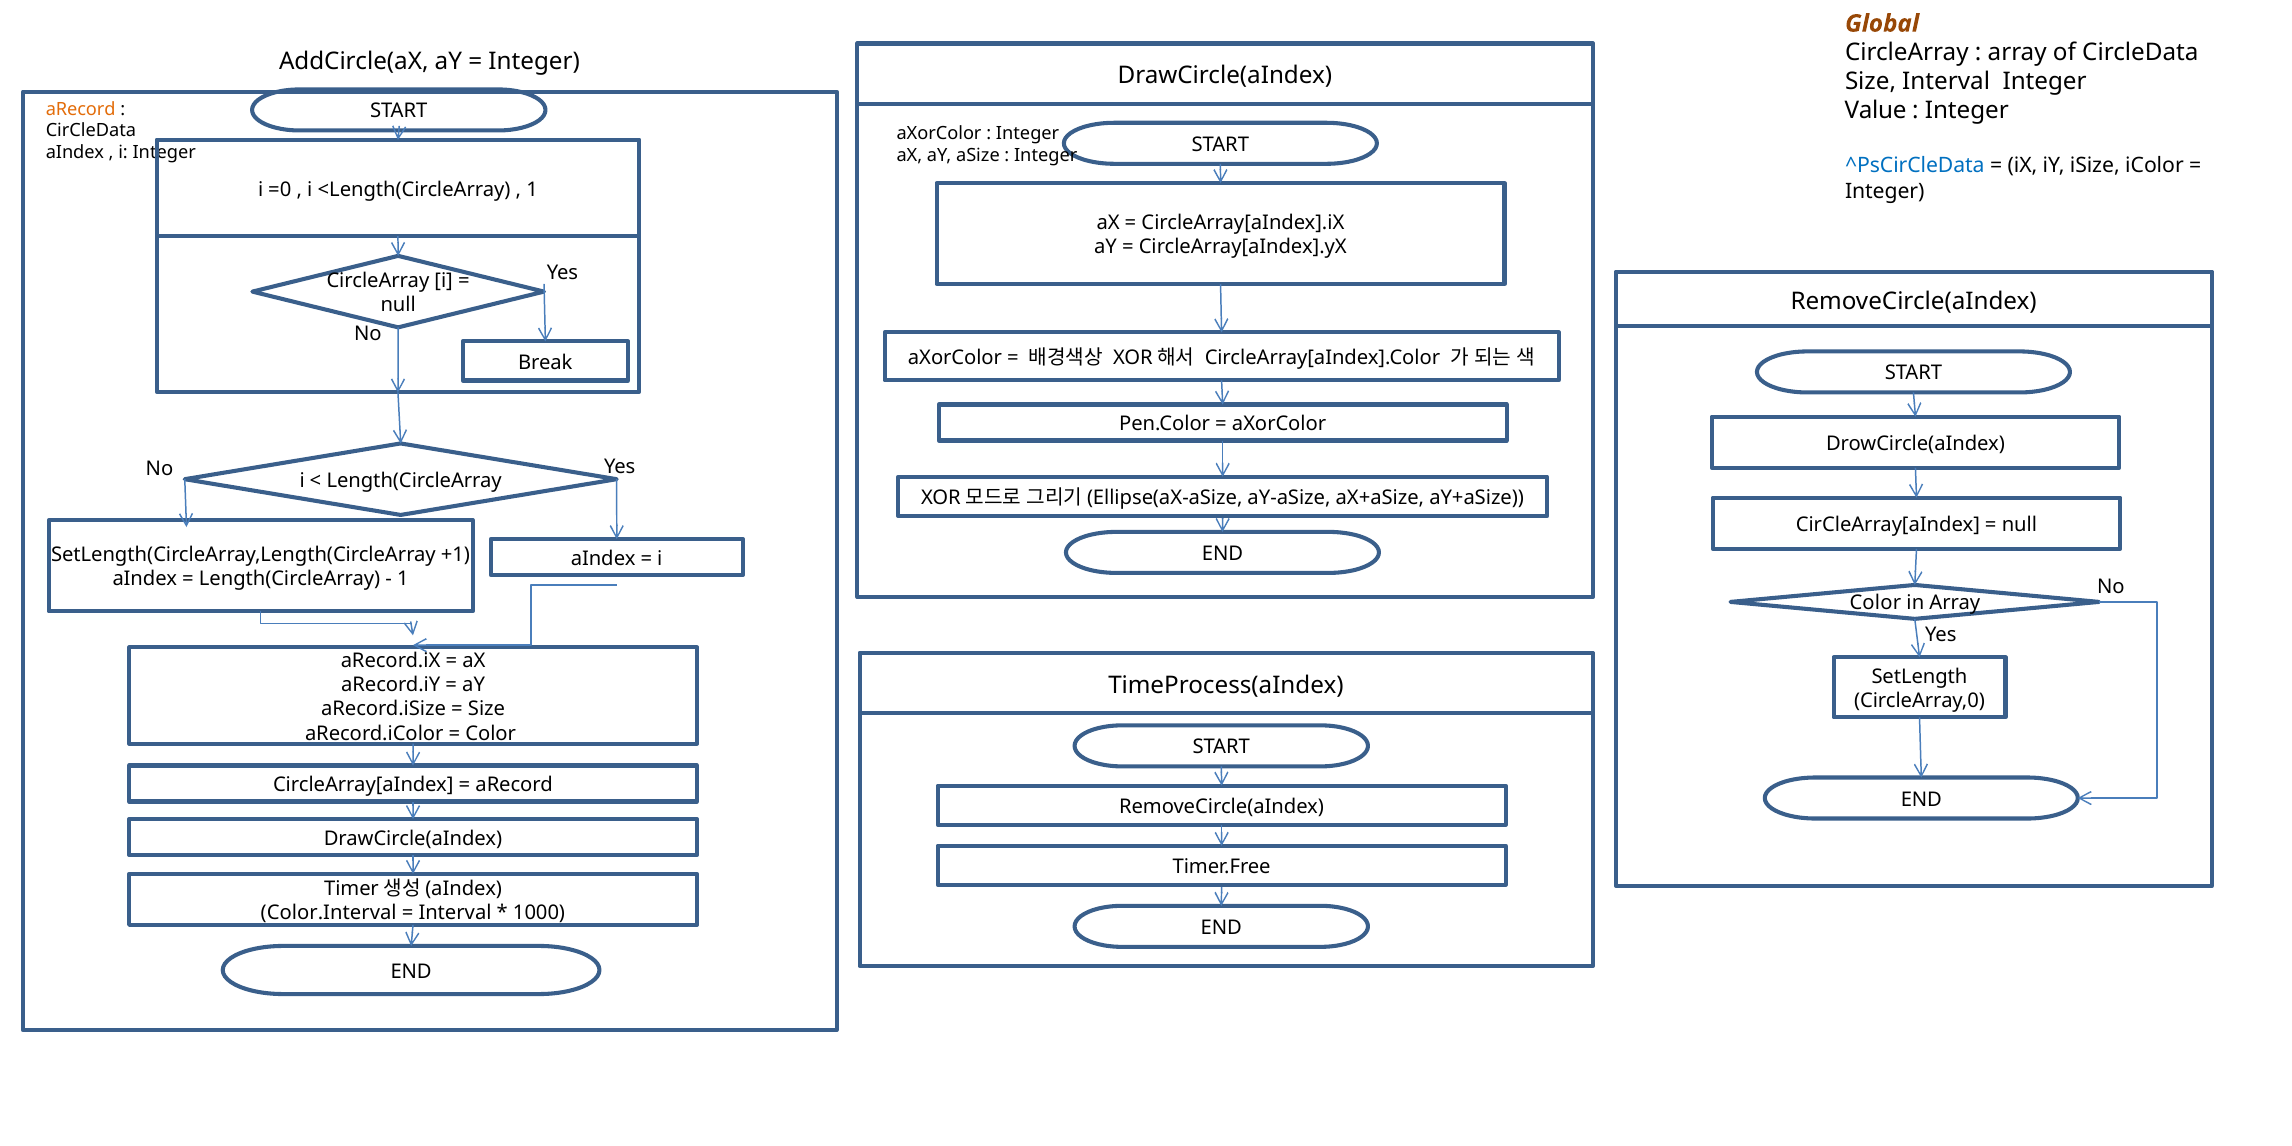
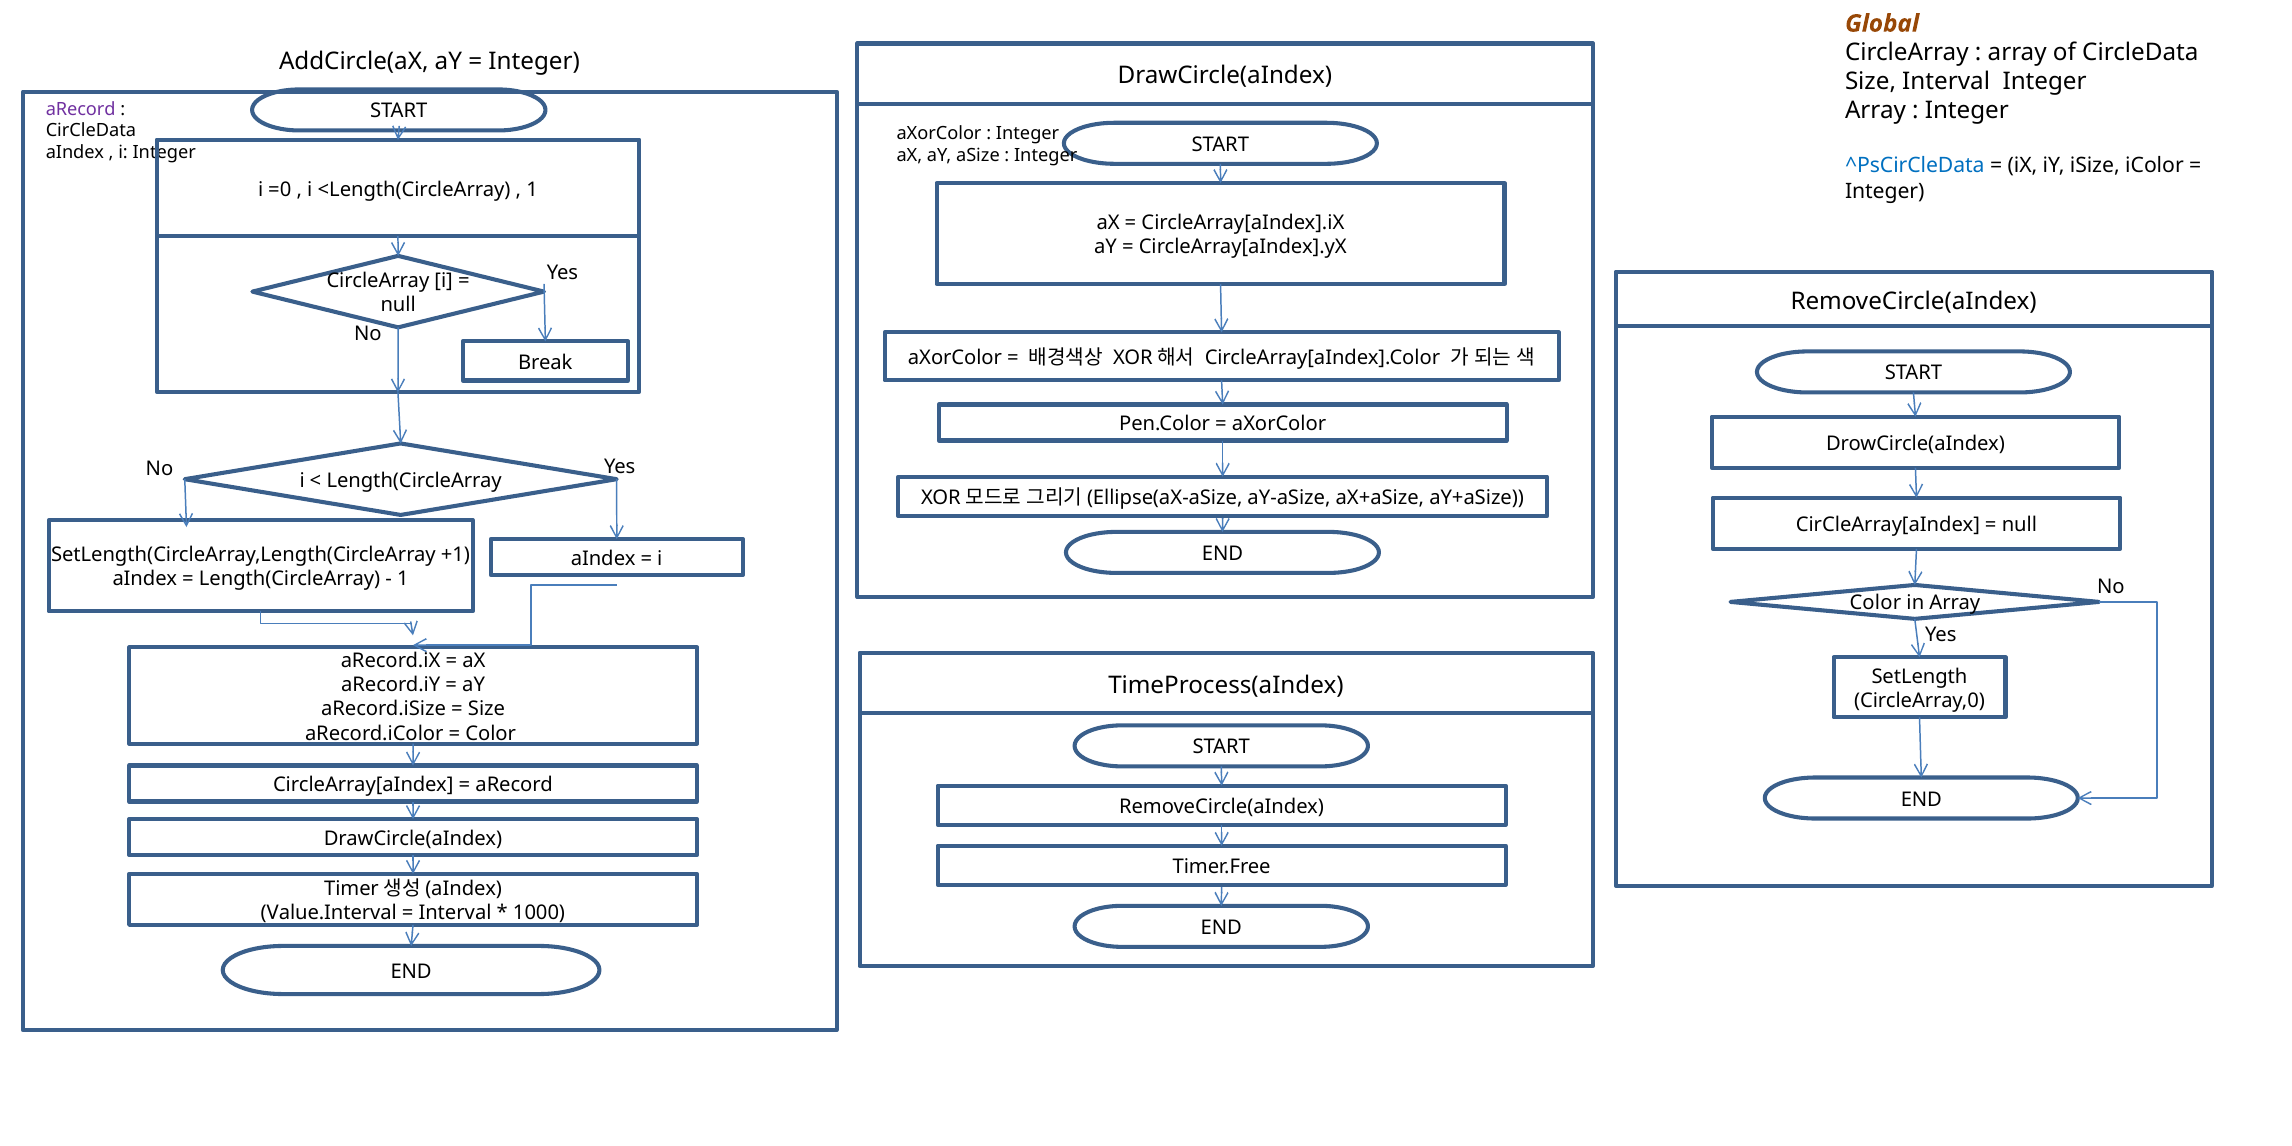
aRecord at (81, 109) colour: orange -> purple
Value at (1876, 111): Value -> Array
Color.Interval: Color.Interval -> Value.Interval
